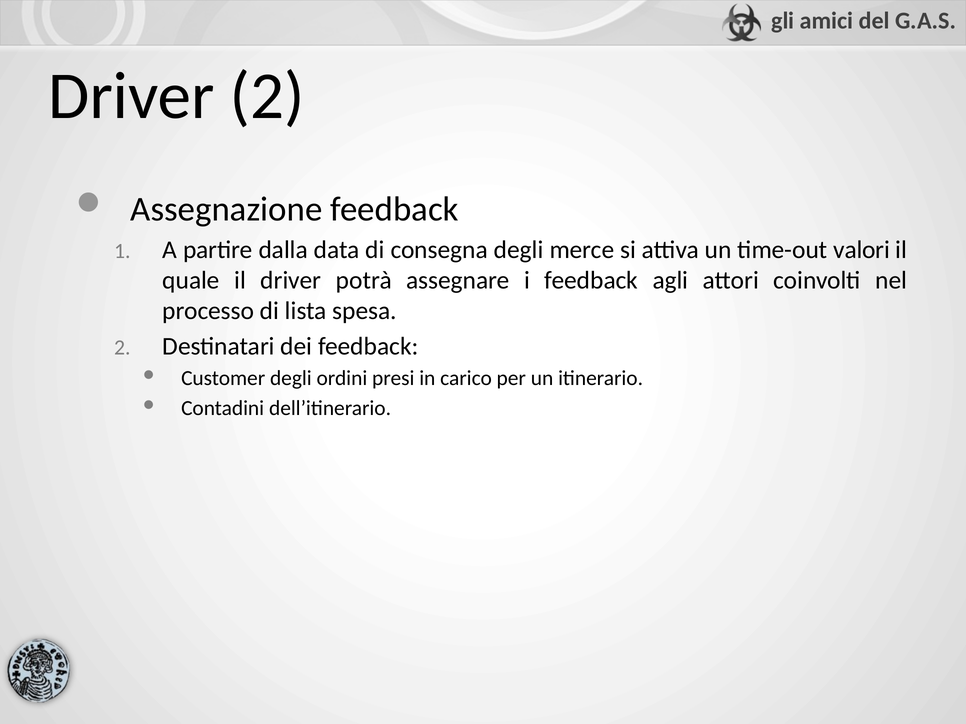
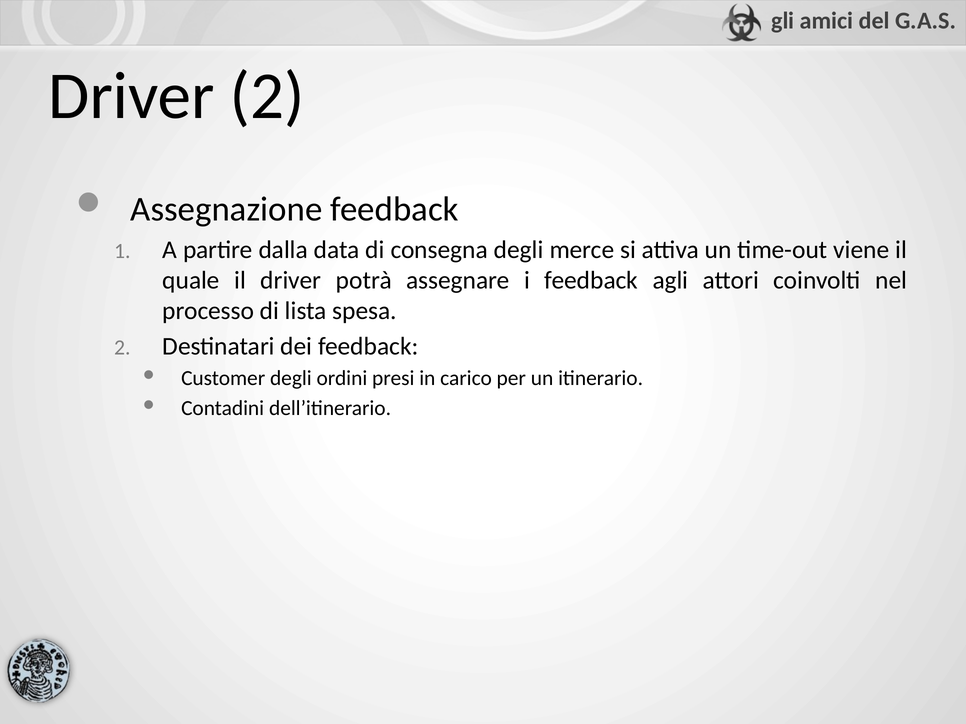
valori: valori -> viene
